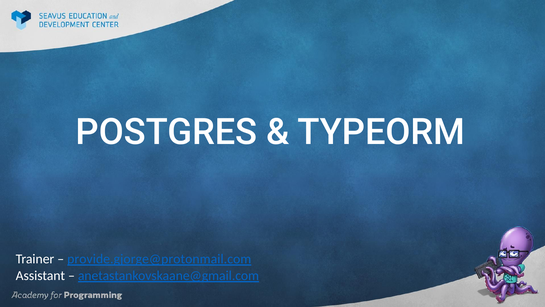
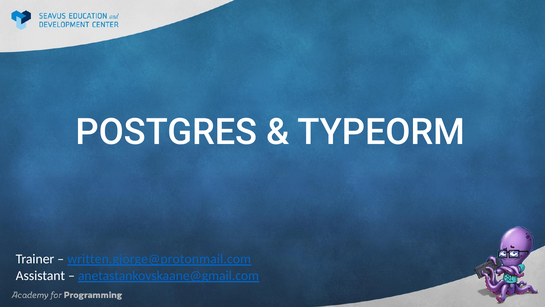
provide.gjorge@protonmail.com: provide.gjorge@protonmail.com -> written.gjorge@protonmail.com
